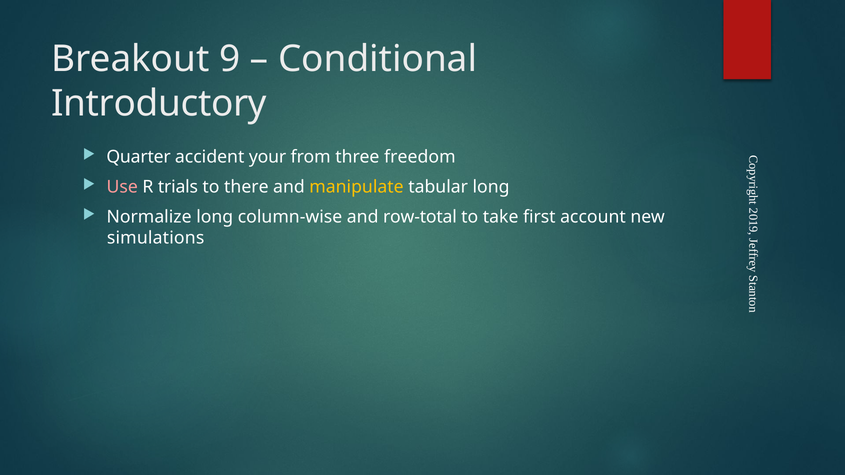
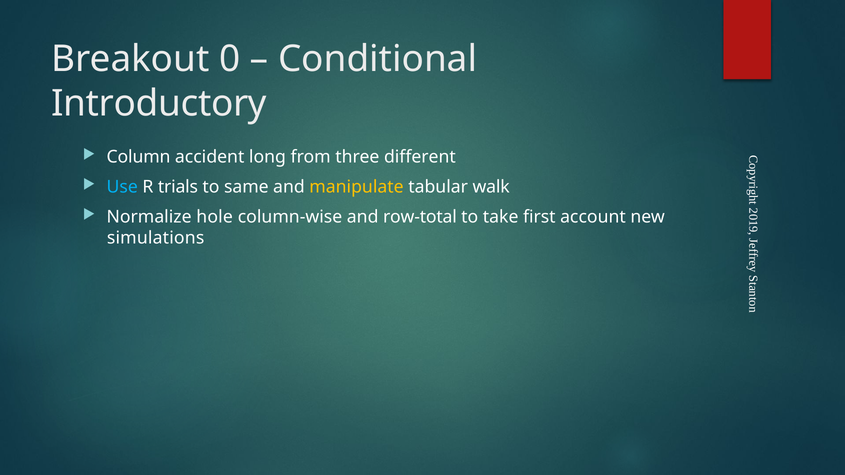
Breakout 9: 9 -> 0
Quarter: Quarter -> Column
your: your -> long
freedom: freedom -> different
Use colour: pink -> light blue
there: there -> same
tabular long: long -> walk
Normalize long: long -> hole
